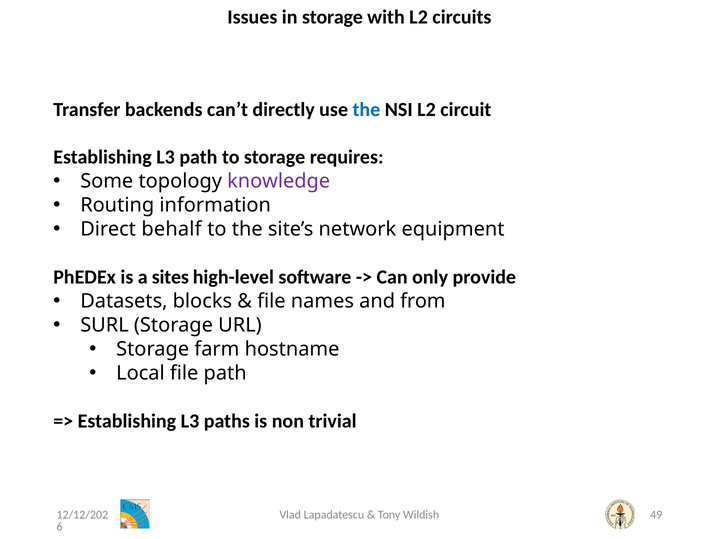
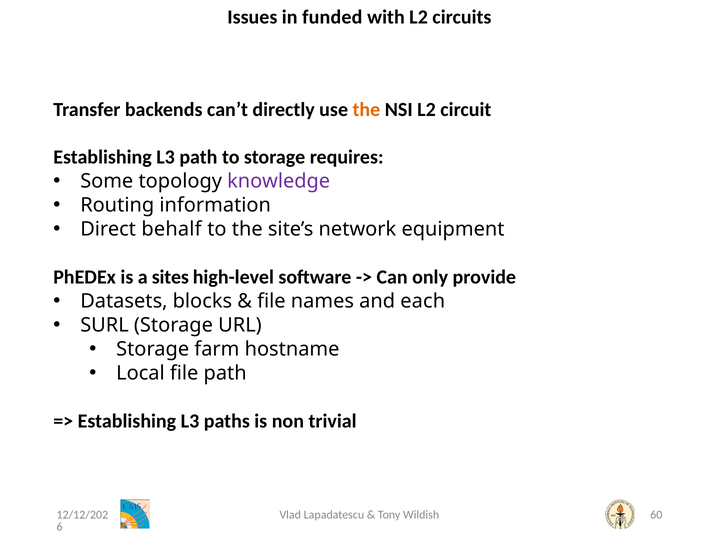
in storage: storage -> funded
the at (366, 109) colour: blue -> orange
from: from -> each
49: 49 -> 60
